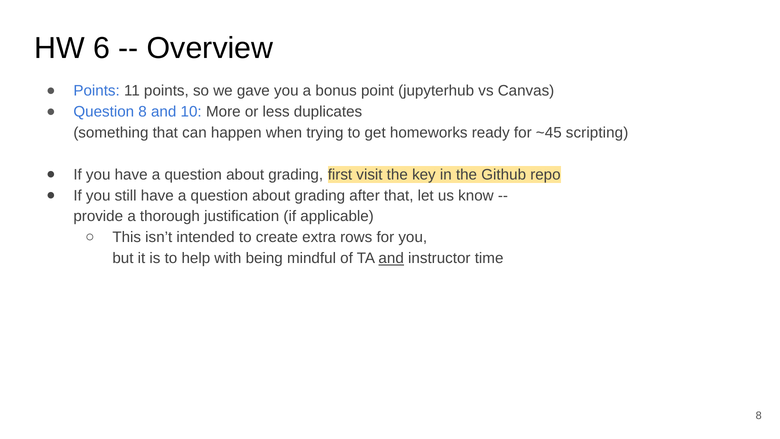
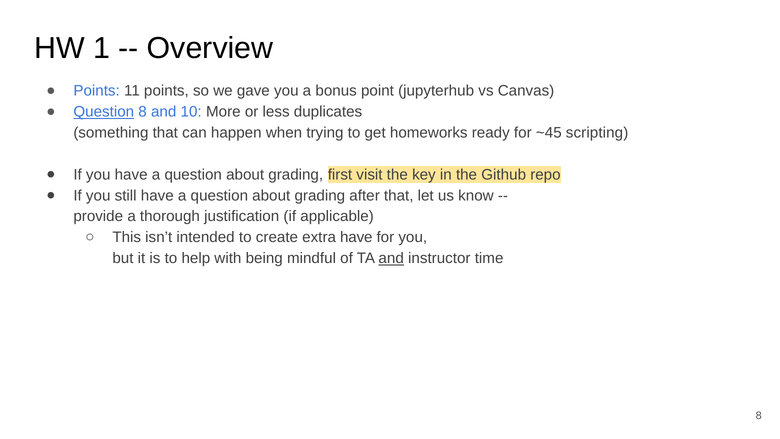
6: 6 -> 1
Question at (104, 112) underline: none -> present
extra rows: rows -> have
